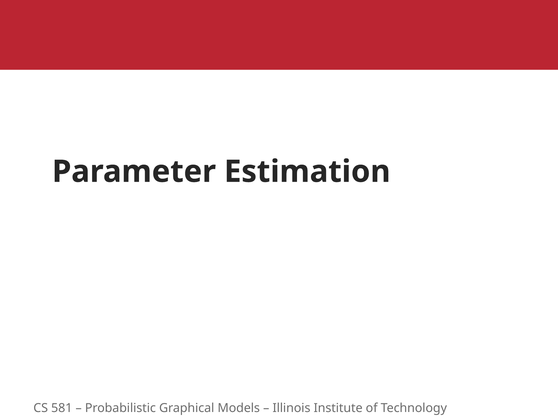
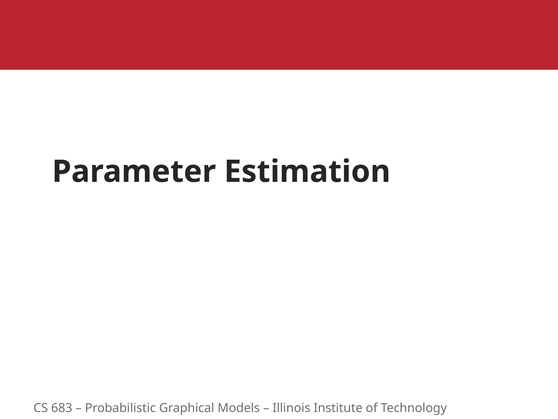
581: 581 -> 683
